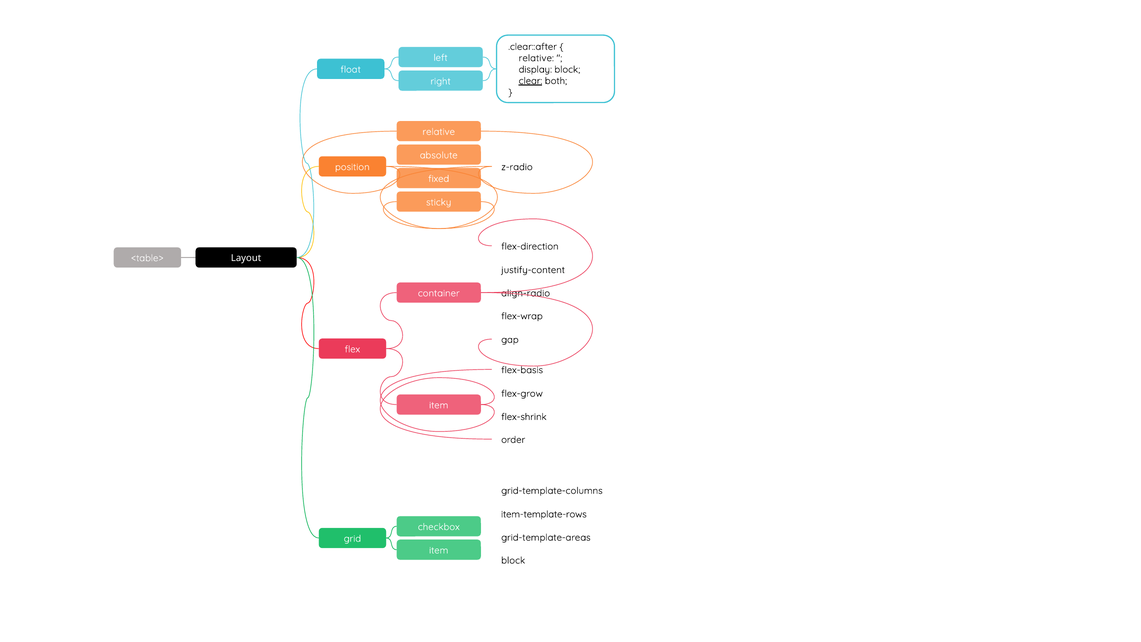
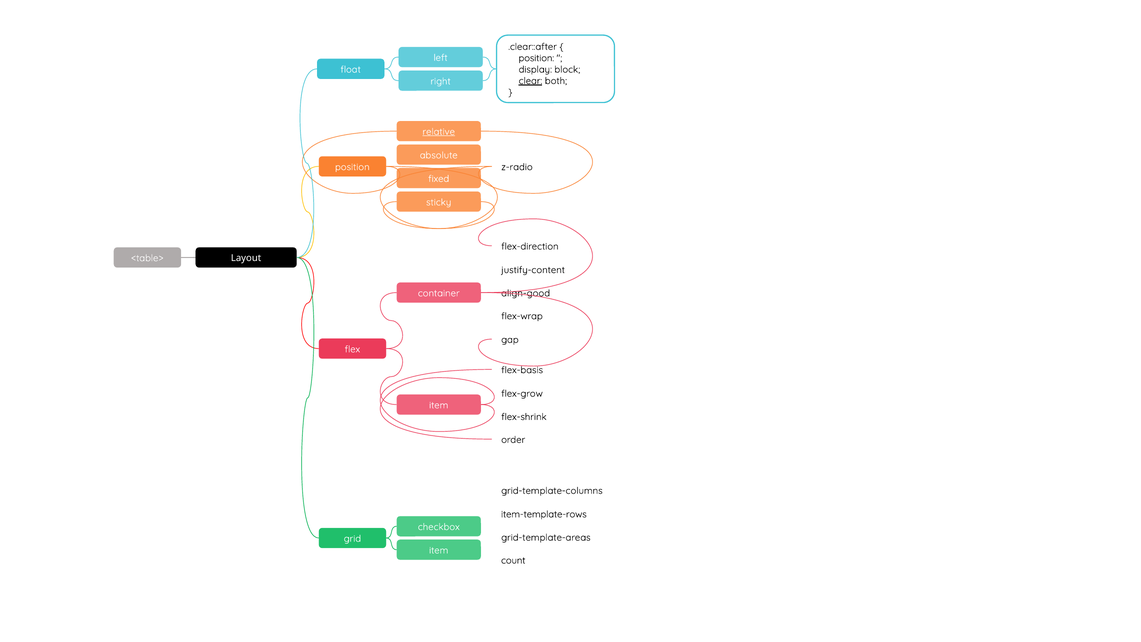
relative at (536, 58): relative -> position
relative at (439, 132) underline: none -> present
align-radio: align-radio -> align-good
block at (513, 560): block -> count
